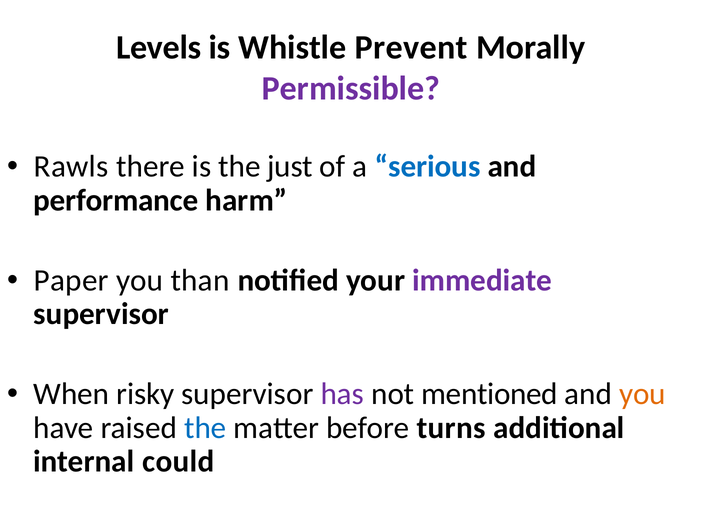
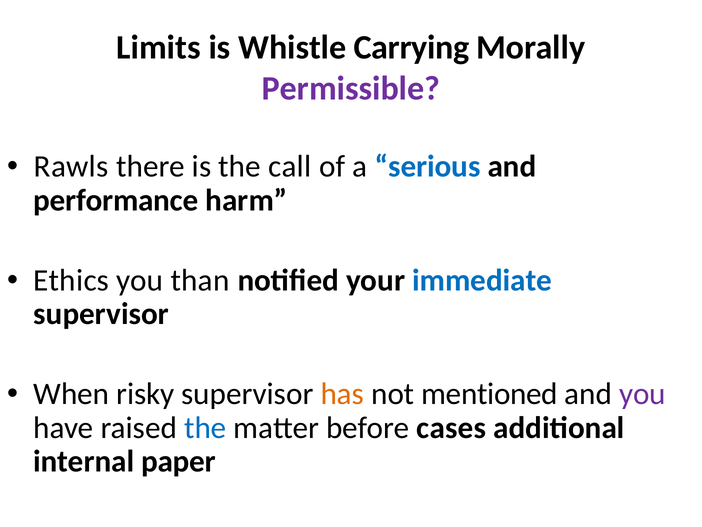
Levels: Levels -> Limits
Prevent: Prevent -> Carrying
just: just -> call
Paper: Paper -> Ethics
immediate colour: purple -> blue
has colour: purple -> orange
you at (642, 394) colour: orange -> purple
turns: turns -> cases
could: could -> paper
